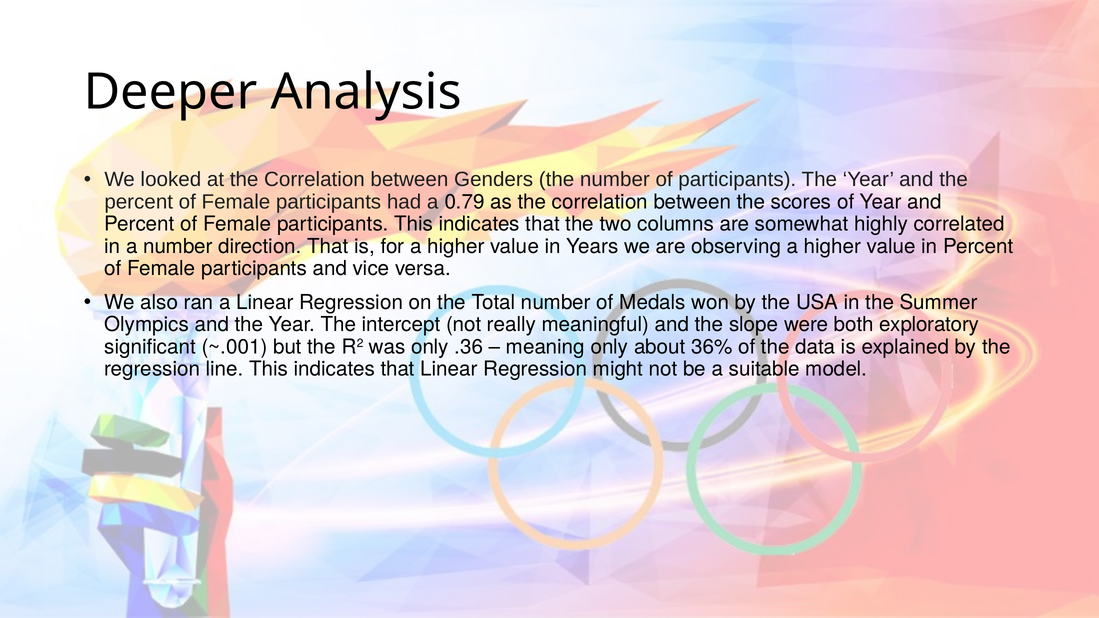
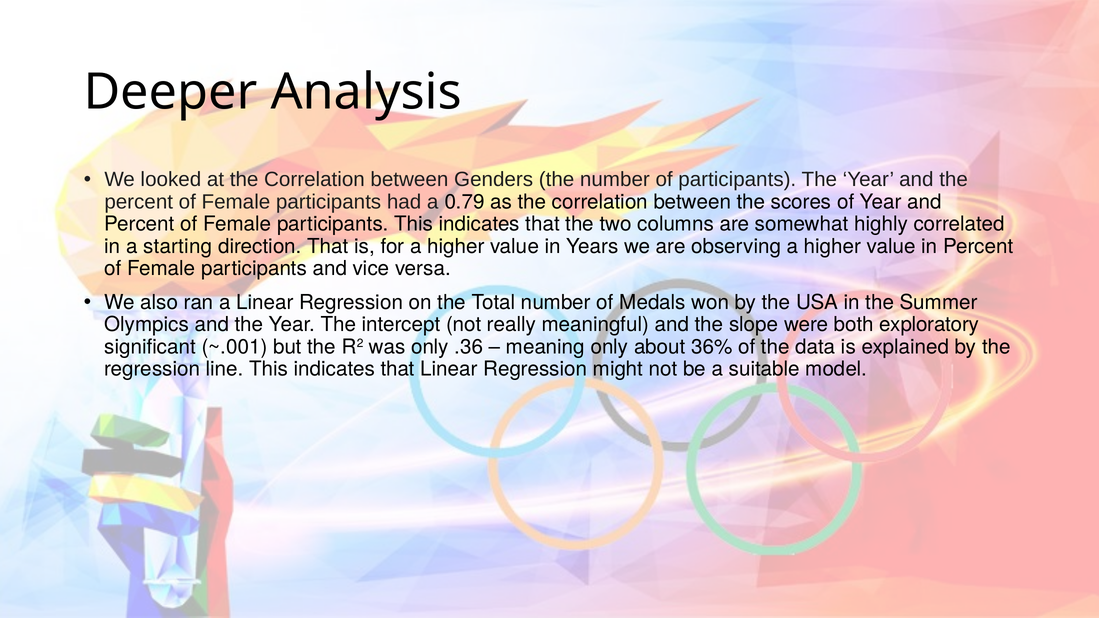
a number: number -> starting
